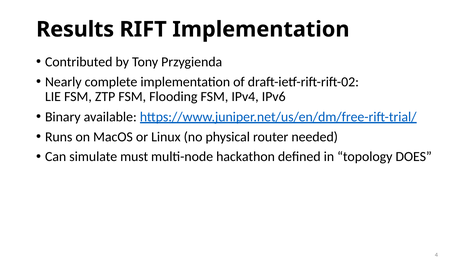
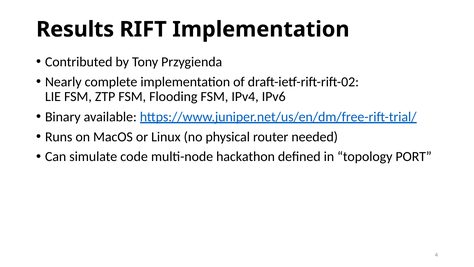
must: must -> code
DOES: DOES -> PORT
